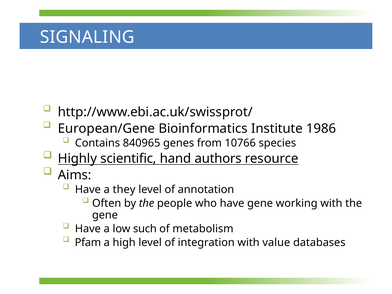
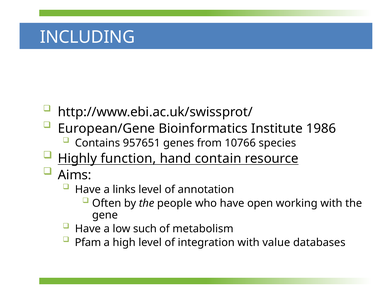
SIGNALING: SIGNALING -> INCLUDING
840965: 840965 -> 957651
scientific: scientific -> function
authors: authors -> contain
they: they -> links
have gene: gene -> open
